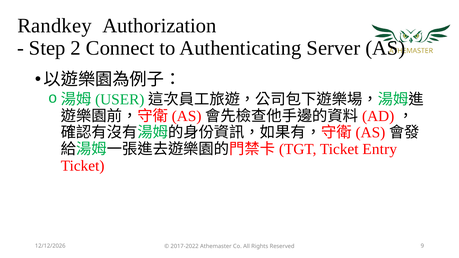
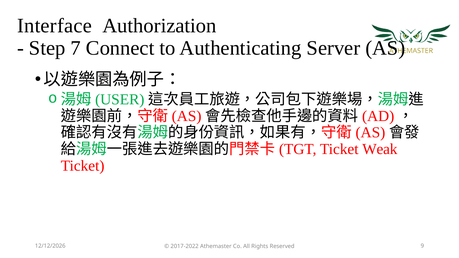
Randkey: Randkey -> Interface
2: 2 -> 7
Entry: Entry -> Weak
